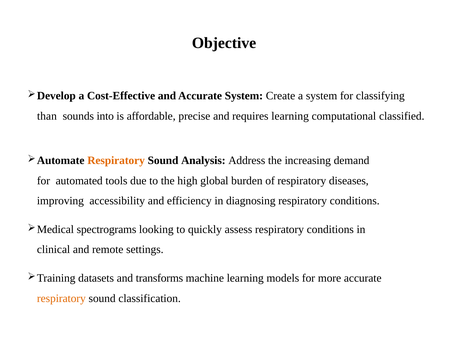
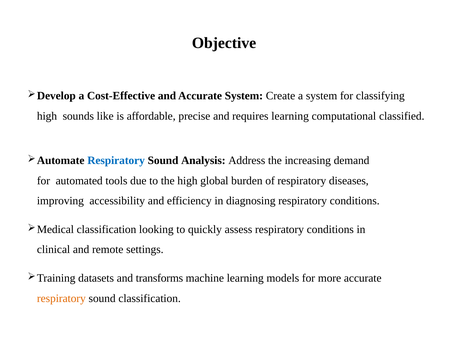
than at (47, 116): than -> high
into: into -> like
Respiratory at (116, 160) colour: orange -> blue
spectrograms at (107, 229): spectrograms -> classification
